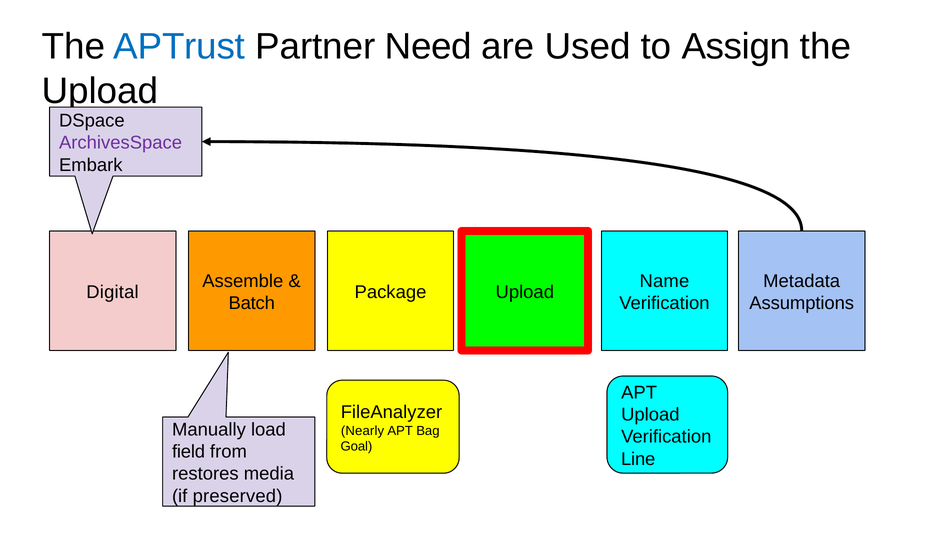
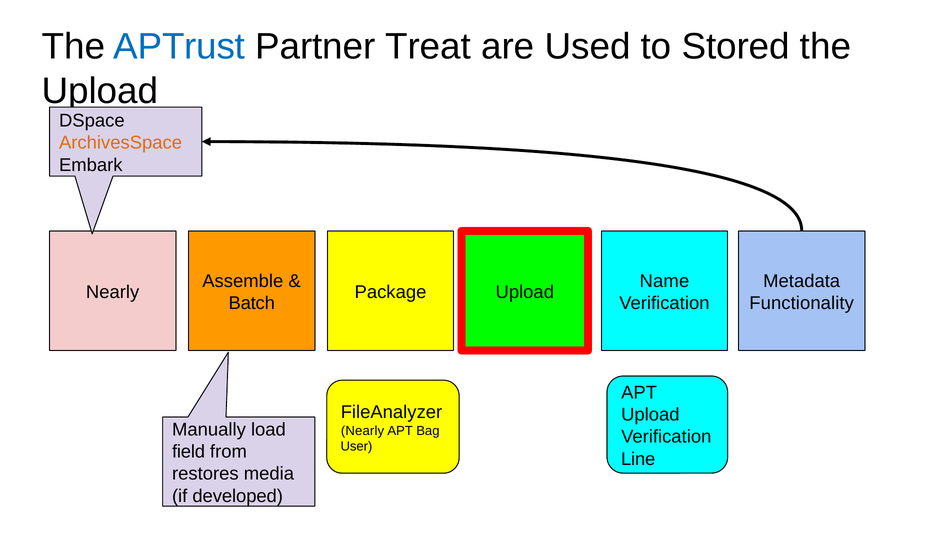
Need: Need -> Treat
Assign: Assign -> Stored
ArchivesSpace colour: purple -> orange
Digital at (113, 292): Digital -> Nearly
Assumptions: Assumptions -> Functionality
Goal: Goal -> User
preserved: preserved -> developed
